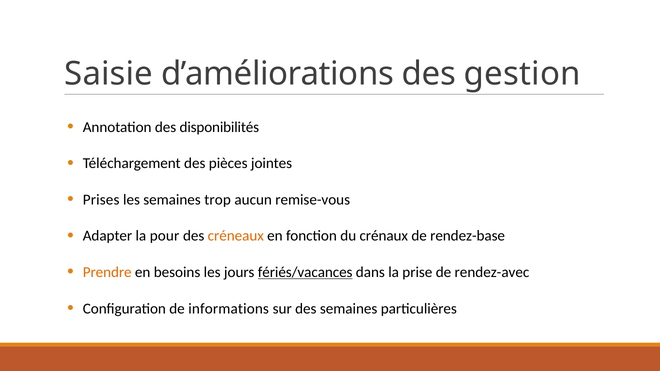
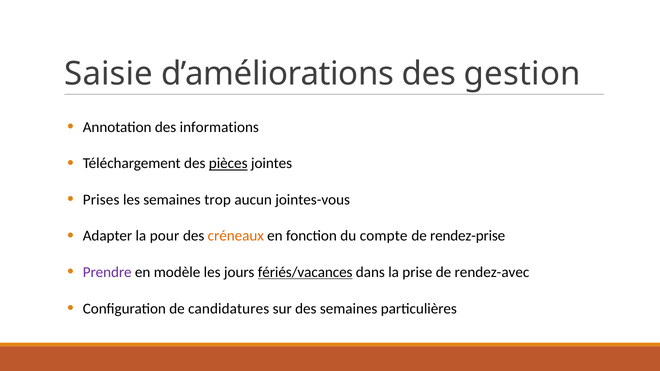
disponibilités: disponibilités -> informations
pièces underline: none -> present
remise-vous: remise-vous -> jointes-vous
crénaux: crénaux -> compte
rendez-base: rendez-base -> rendez-prise
Prendre colour: orange -> purple
besoins: besoins -> modèle
informations: informations -> candidatures
